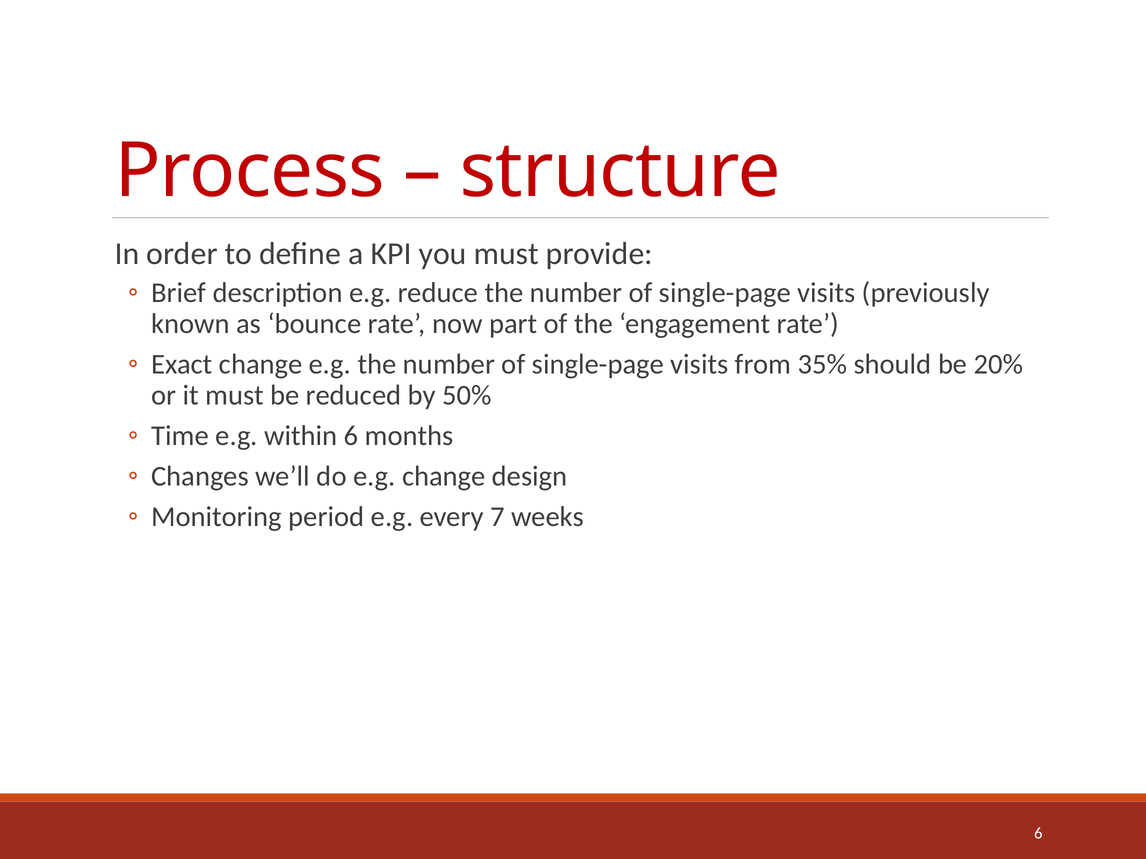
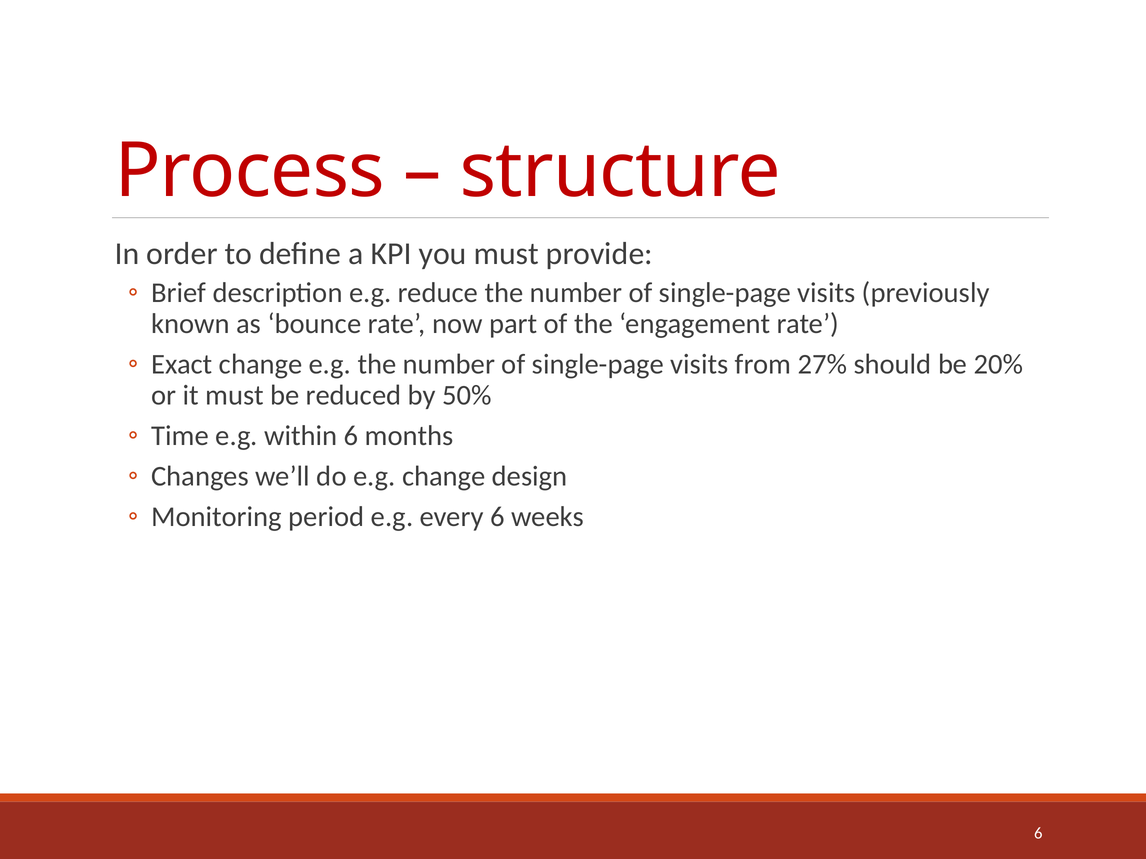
35%: 35% -> 27%
every 7: 7 -> 6
